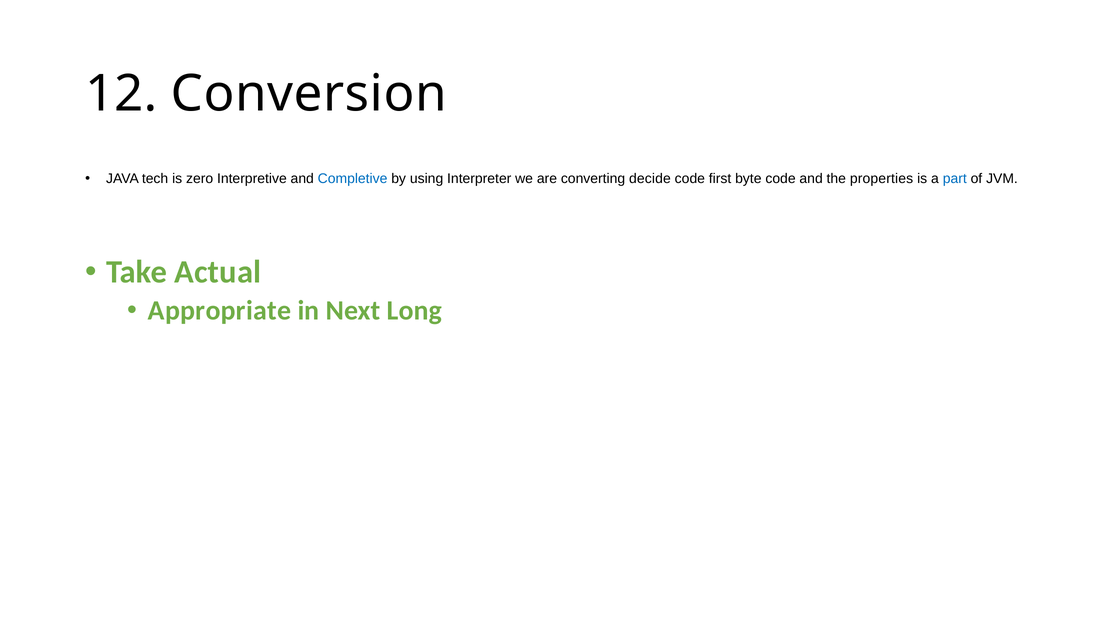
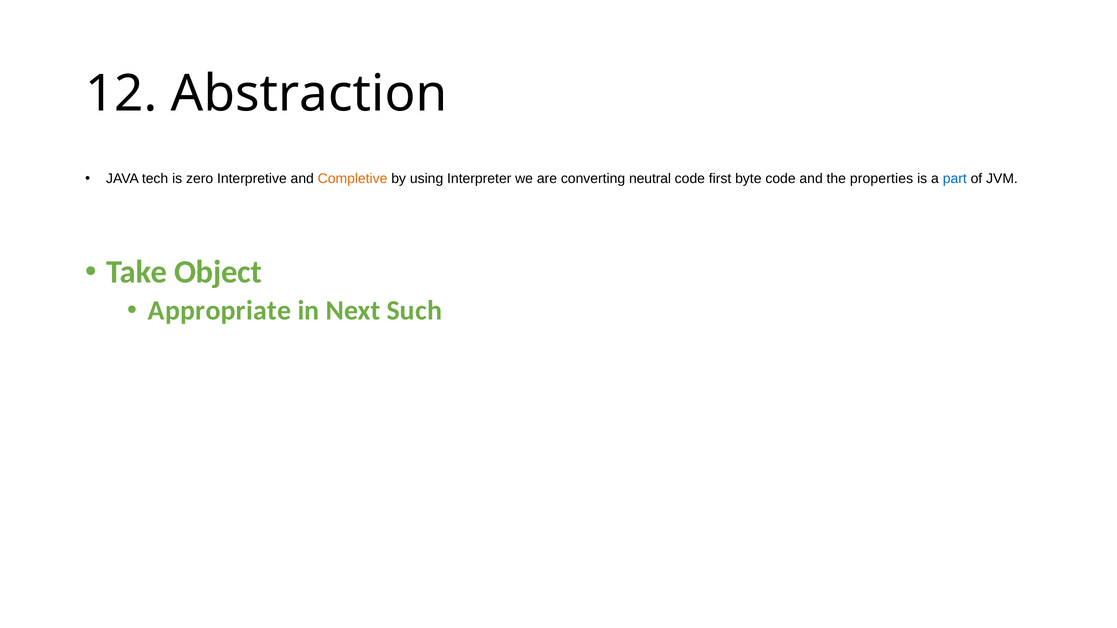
Conversion: Conversion -> Abstraction
Completive colour: blue -> orange
decide: decide -> neutral
Actual: Actual -> Object
Long: Long -> Such
